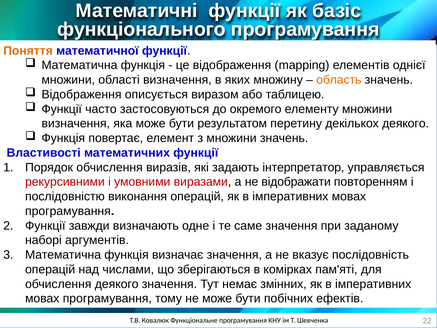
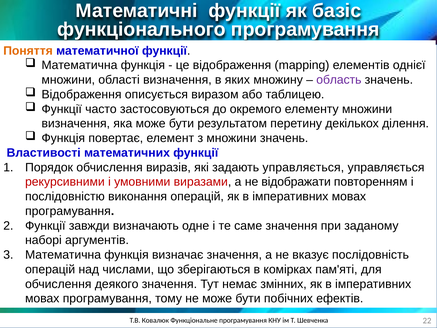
область colour: orange -> purple
декількох деякого: деякого -> ділення
задають інтерпретатор: інтерпретатор -> управляється
